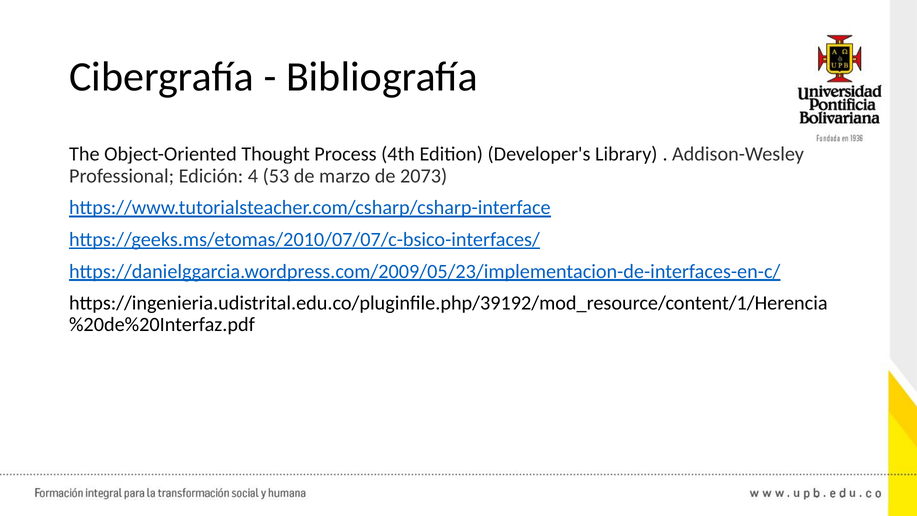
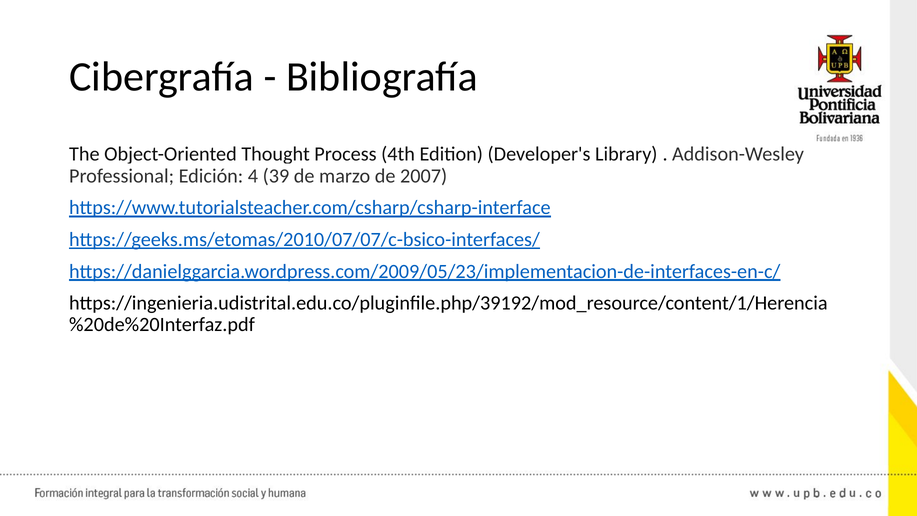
53: 53 -> 39
2073: 2073 -> 2007
